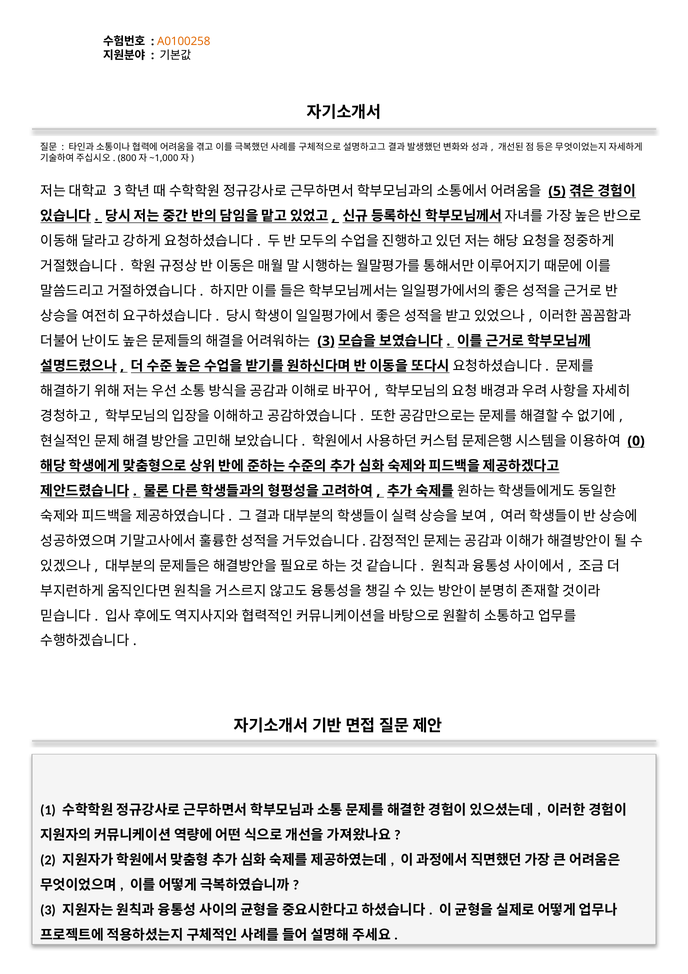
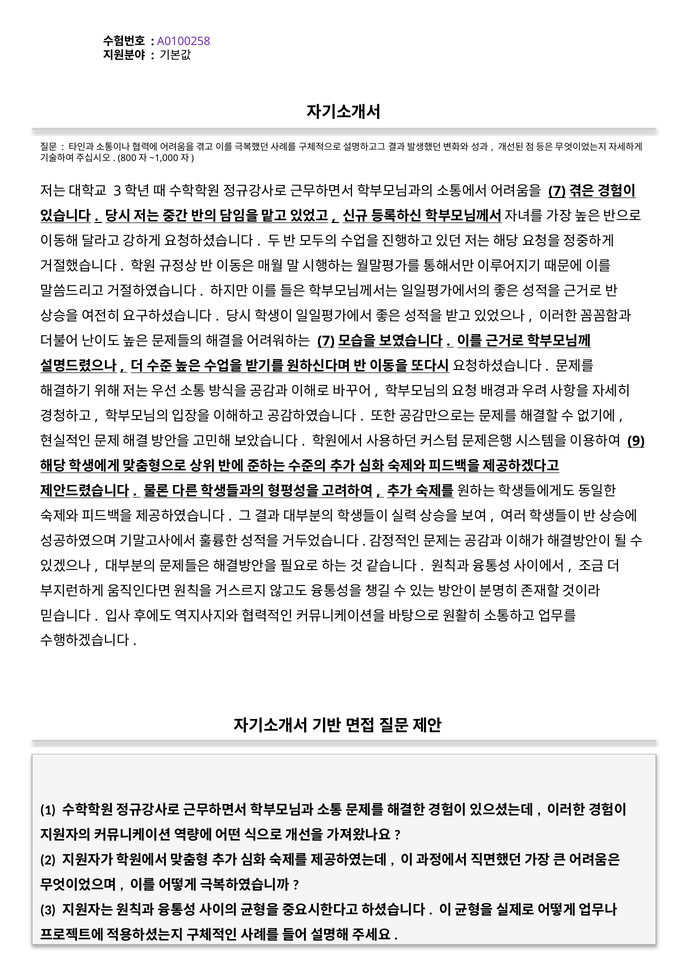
A0100258 colour: orange -> purple
5 at (557, 191): 5 -> 7
3 at (326, 341): 3 -> 7
0: 0 -> 9
